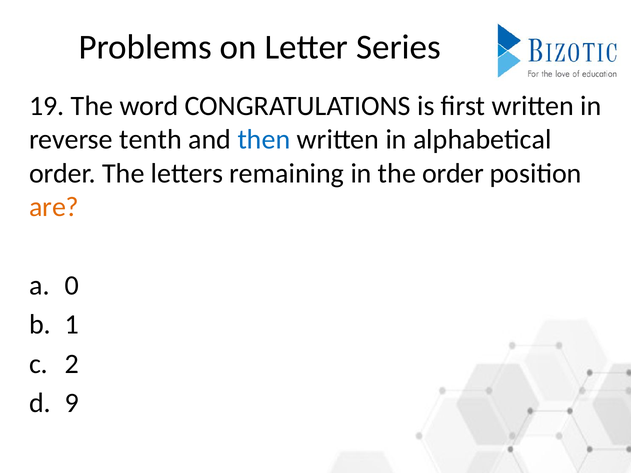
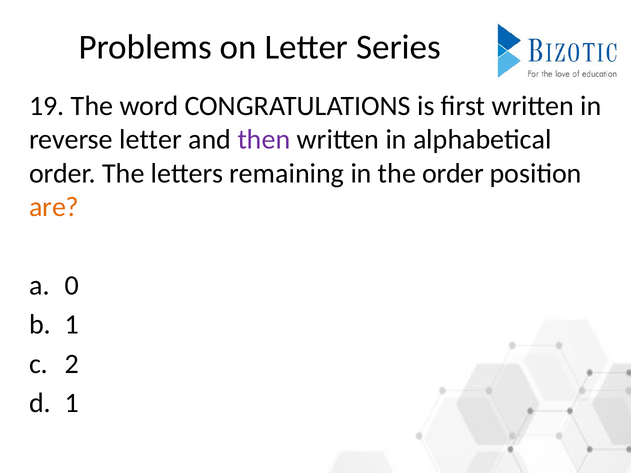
reverse tenth: tenth -> letter
then colour: blue -> purple
9 at (72, 403): 9 -> 1
